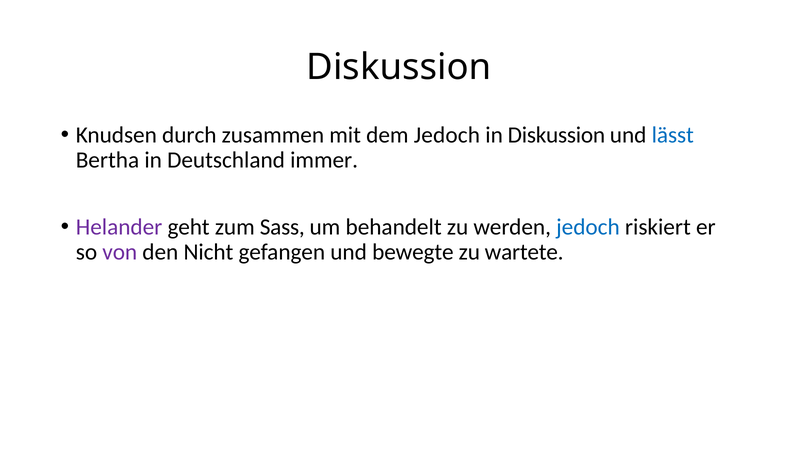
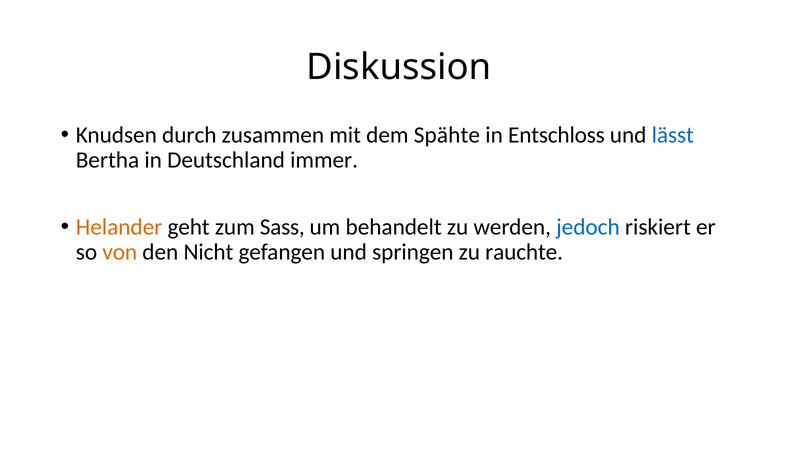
dem Jedoch: Jedoch -> Spähte
in Diskussion: Diskussion -> Entschloss
Helander colour: purple -> orange
von colour: purple -> orange
bewegte: bewegte -> springen
wartete: wartete -> rauchte
